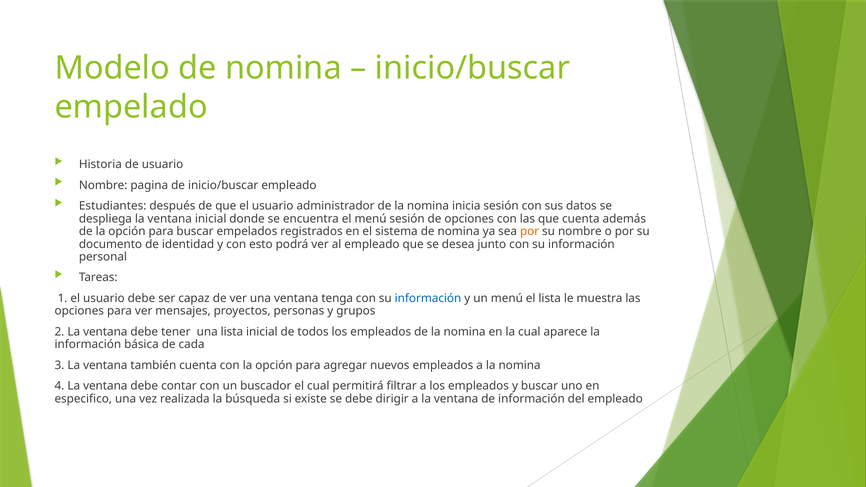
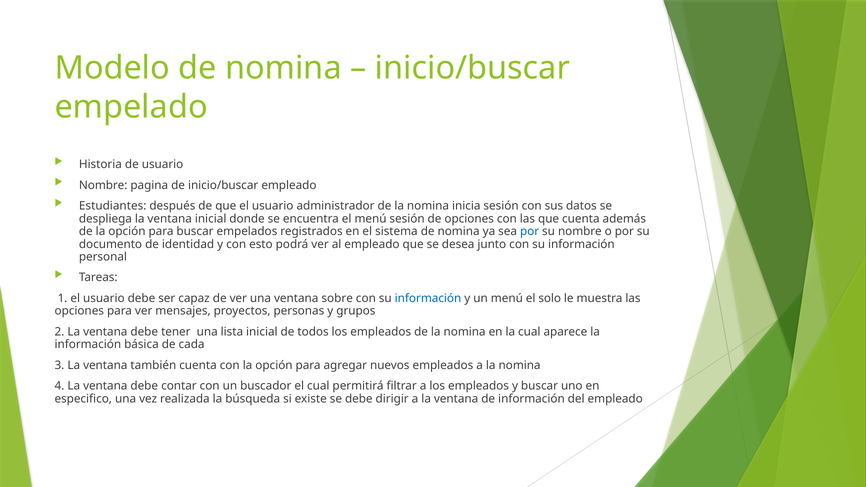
por at (530, 232) colour: orange -> blue
tenga: tenga -> sobre
el lista: lista -> solo
